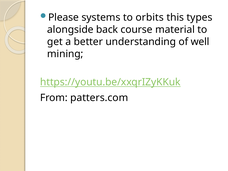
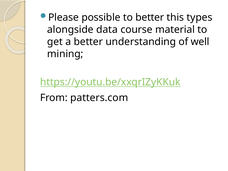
systems: systems -> possible
to orbits: orbits -> better
back: back -> data
